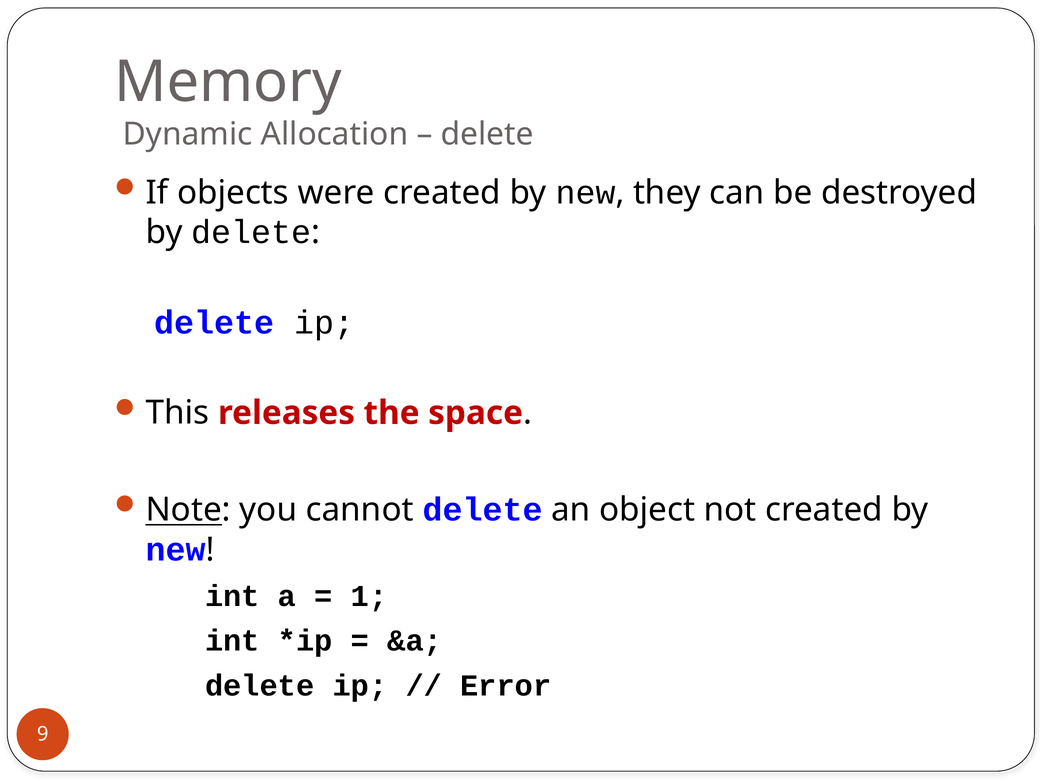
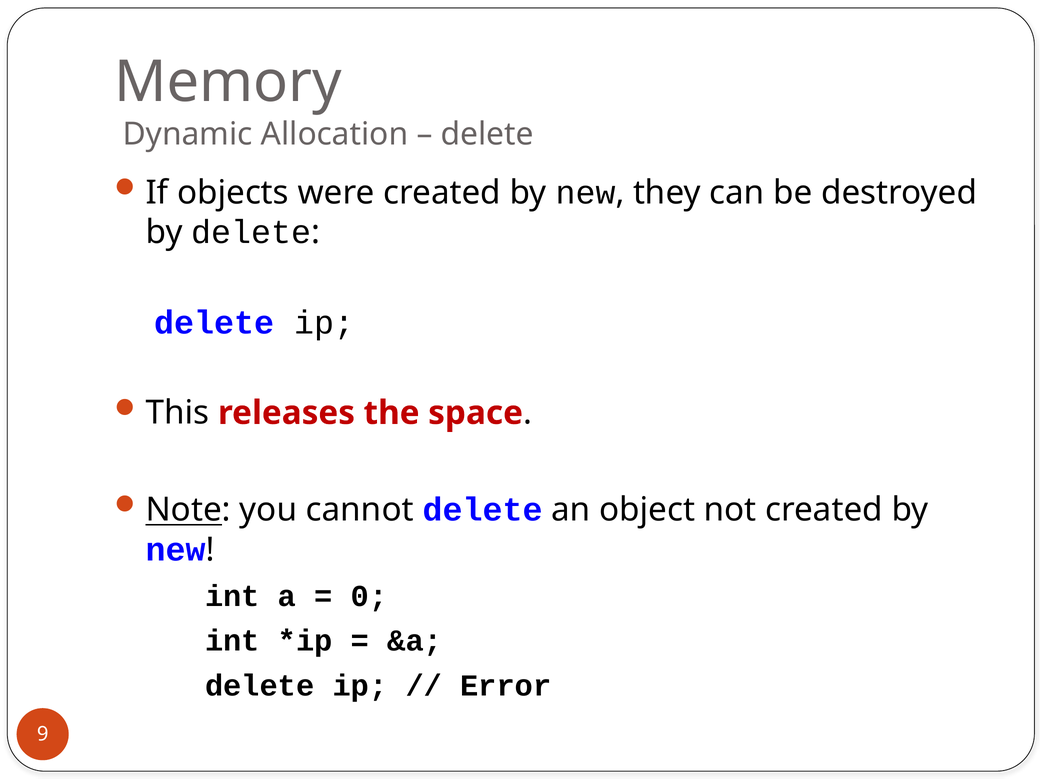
1: 1 -> 0
